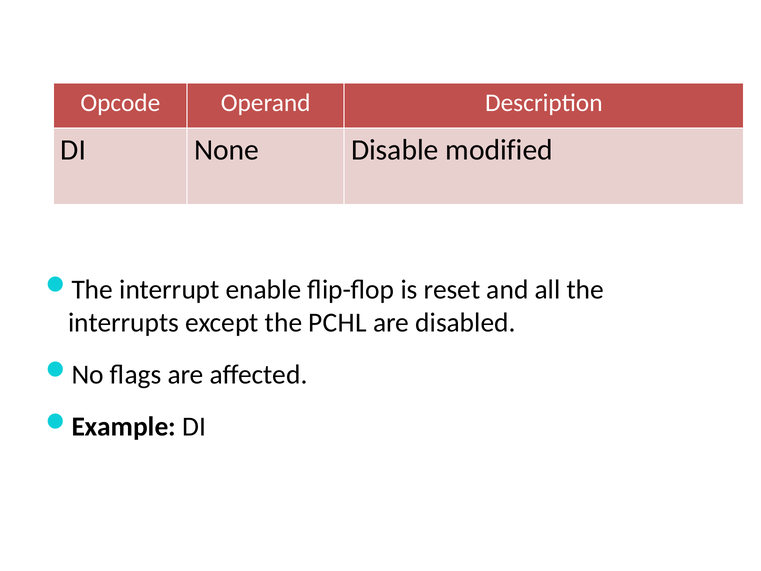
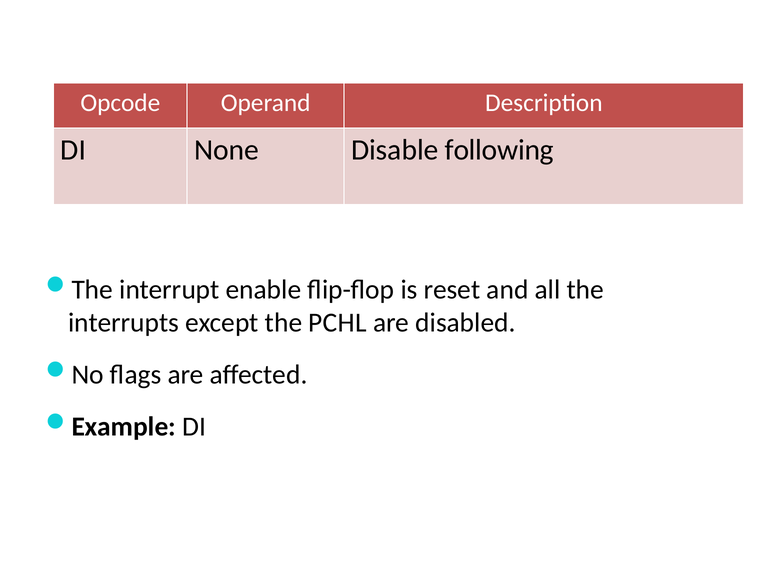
modified: modified -> following
